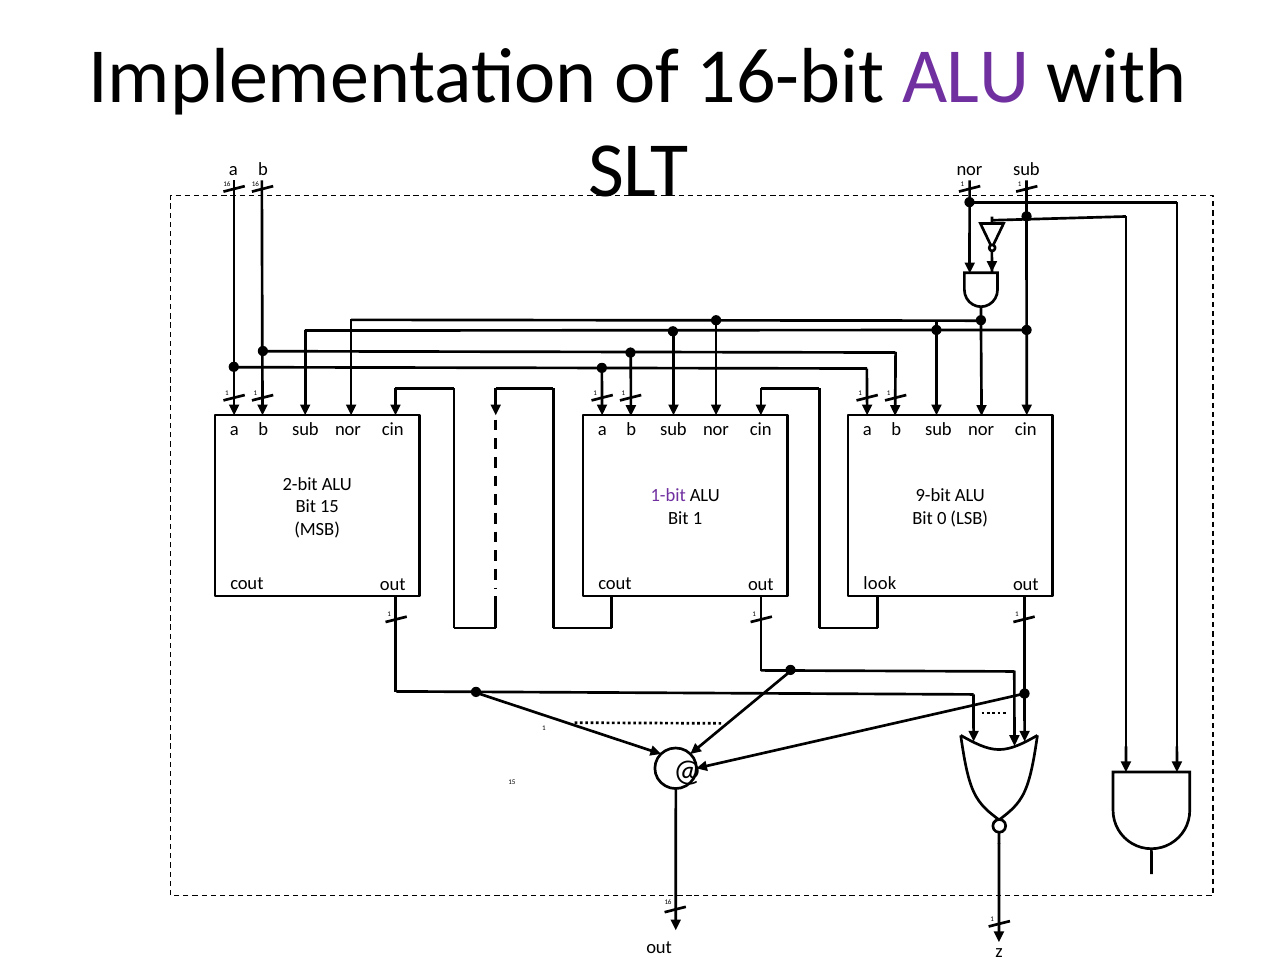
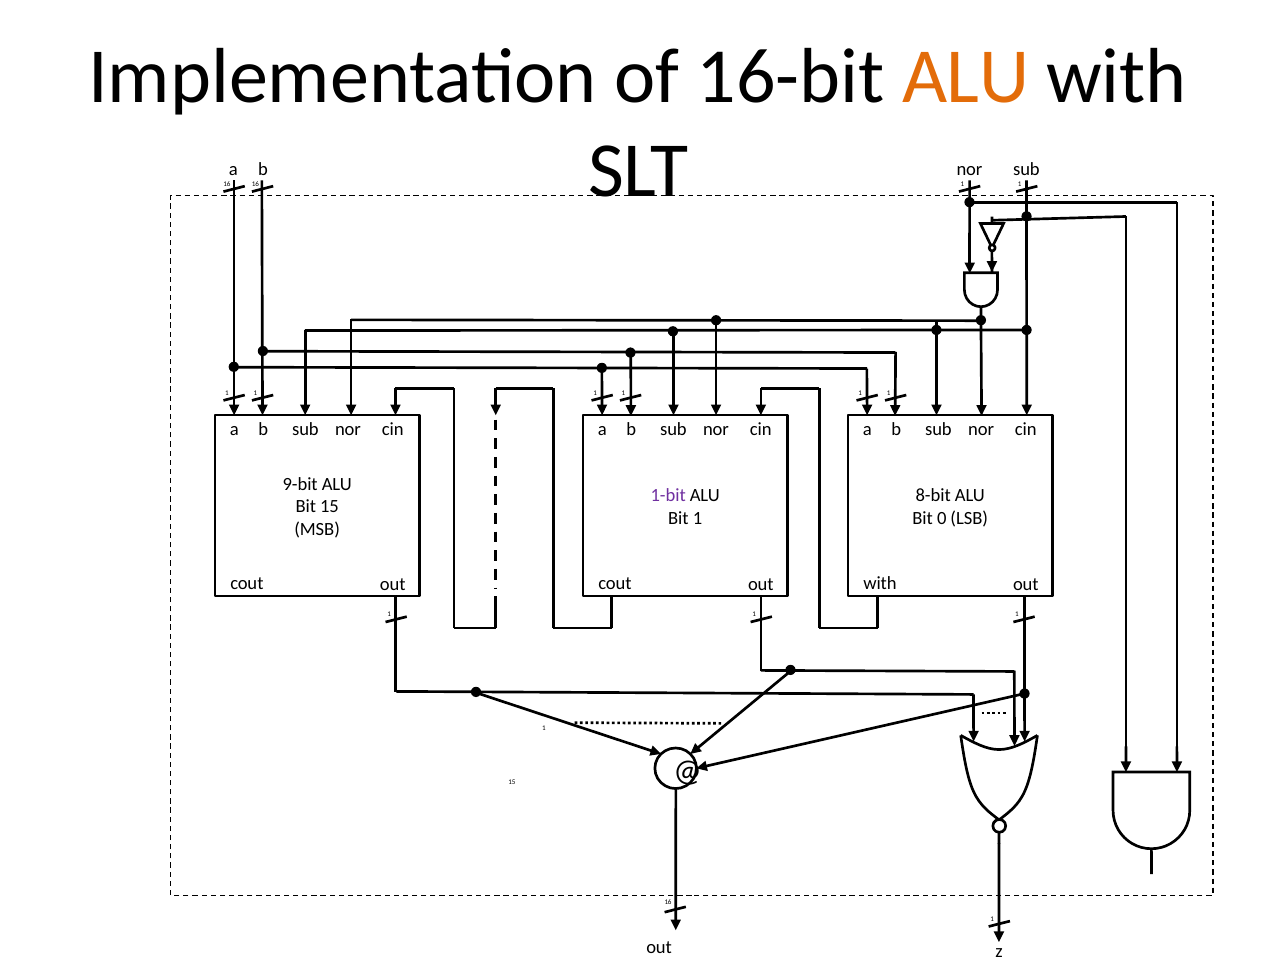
ALU at (966, 77) colour: purple -> orange
2-bit: 2-bit -> 9-bit
9-bit: 9-bit -> 8-bit
look at (880, 583): look -> with
